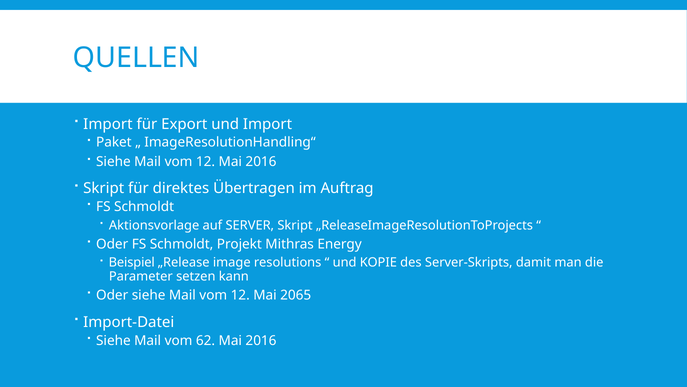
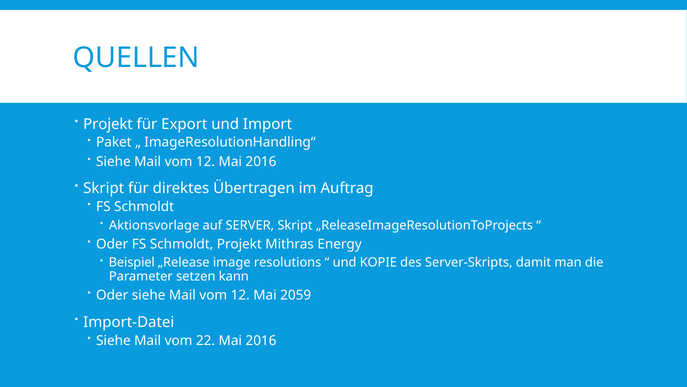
Import at (108, 124): Import -> Projekt
2065: 2065 -> 2059
62: 62 -> 22
